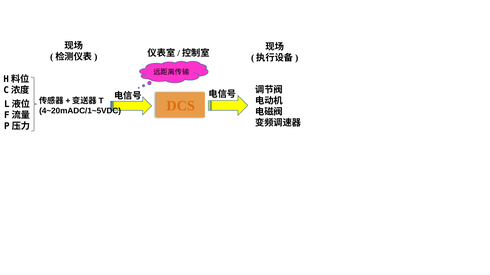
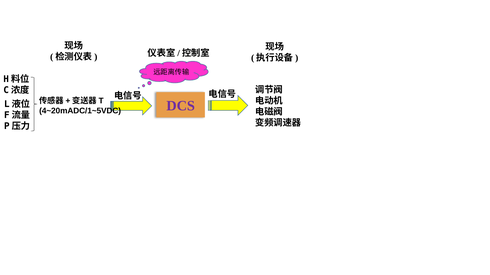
DCS colour: orange -> purple
